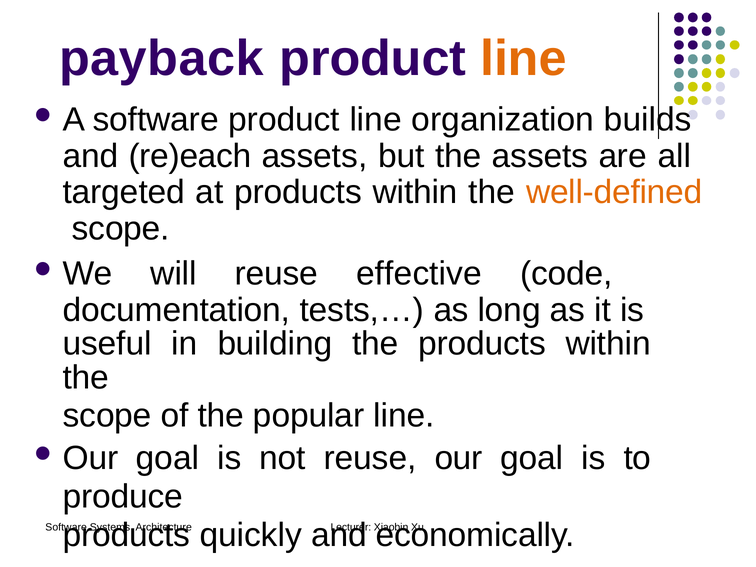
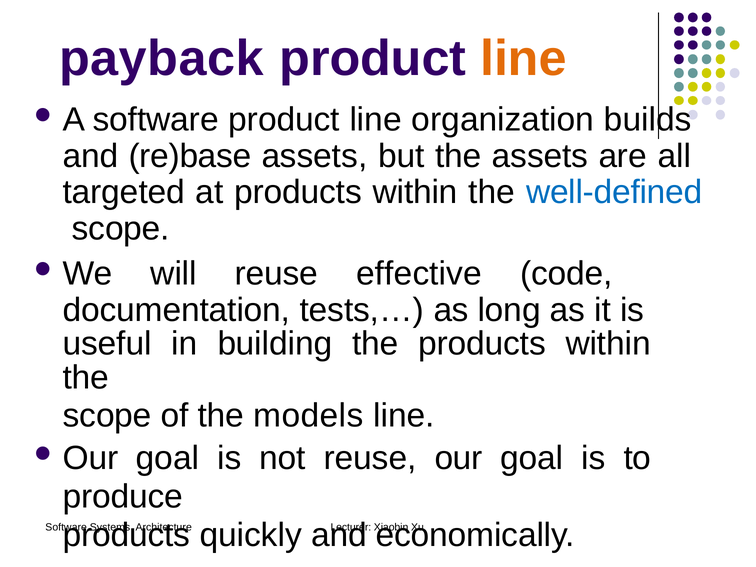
re)each: re)each -> re)base
well-defined colour: orange -> blue
popular: popular -> models
